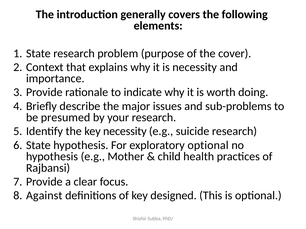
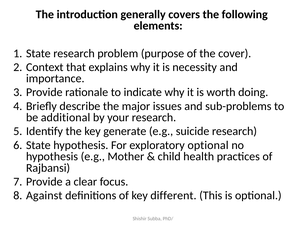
presumed: presumed -> additional
key necessity: necessity -> generate
designed: designed -> different
